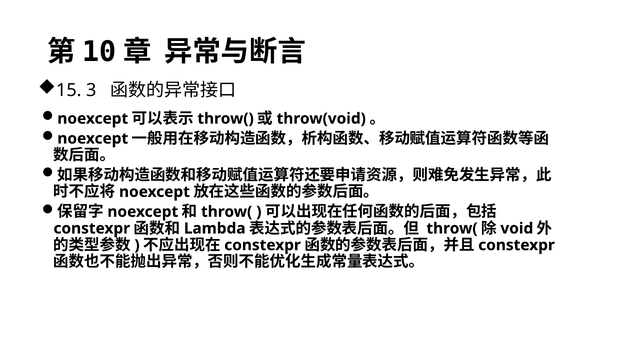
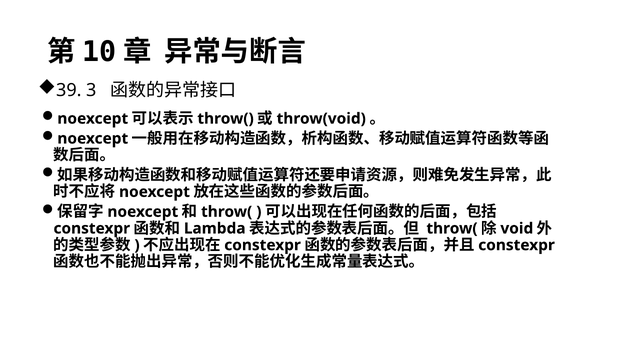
15: 15 -> 39
